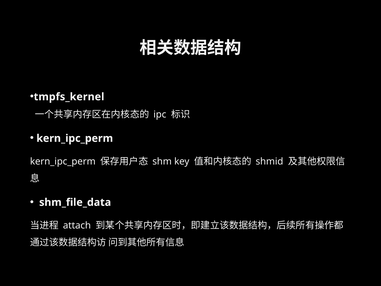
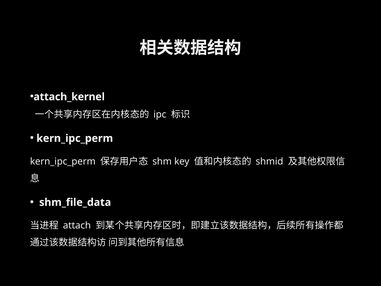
tmpfs_kernel: tmpfs_kernel -> attach_kernel
